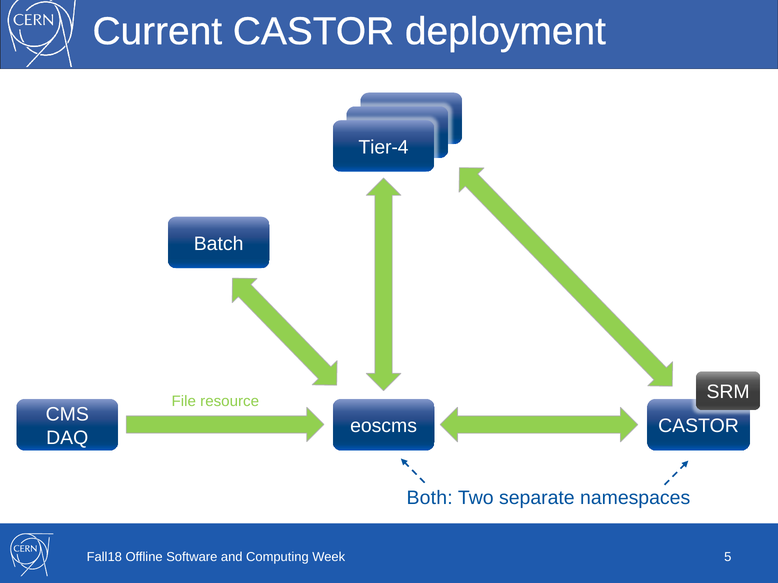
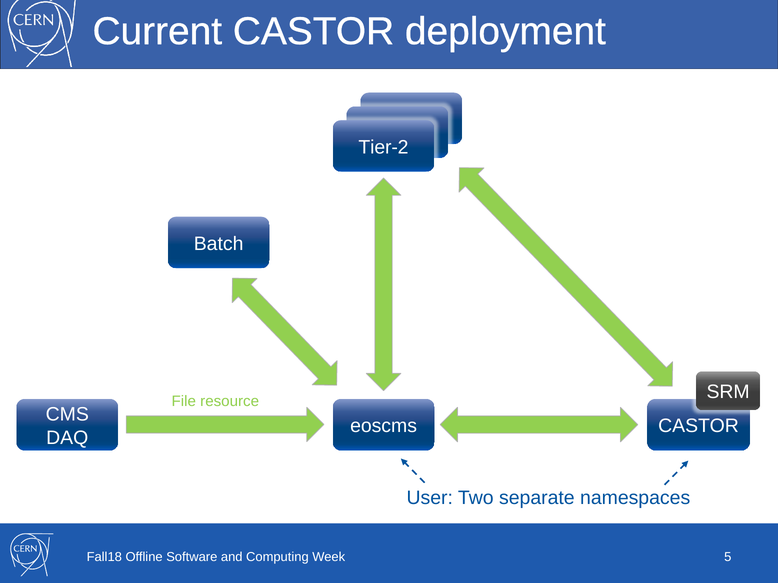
Tier-4: Tier-4 -> Tier-2
Both: Both -> User
